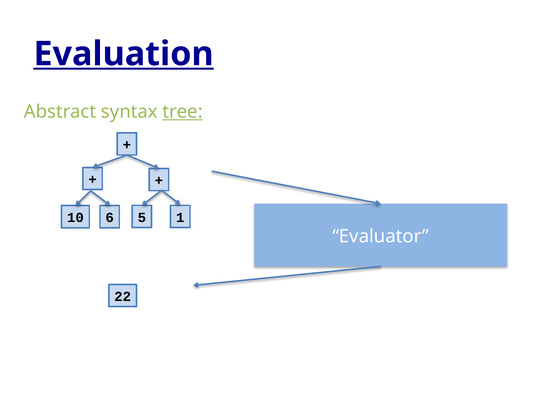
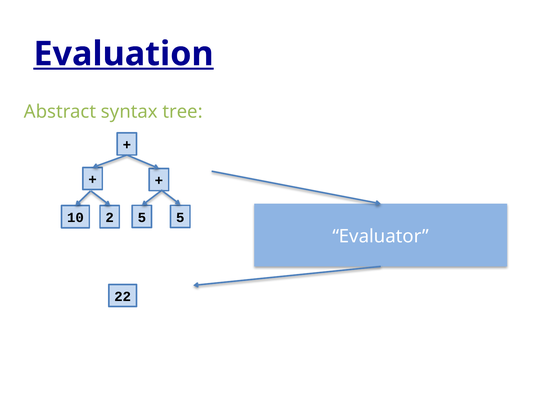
tree underline: present -> none
6: 6 -> 2
5 1: 1 -> 5
